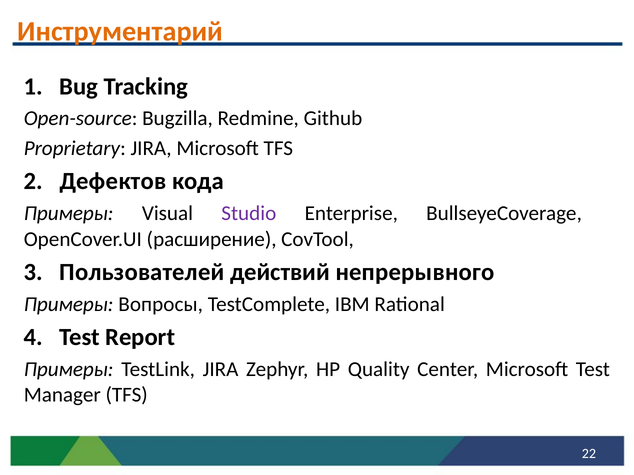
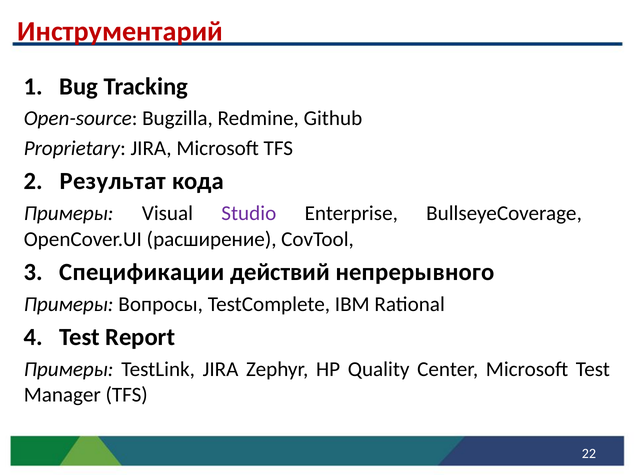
Инструментарий colour: orange -> red
Дефектов: Дефектов -> Результат
Пользователей: Пользователей -> Спецификации
